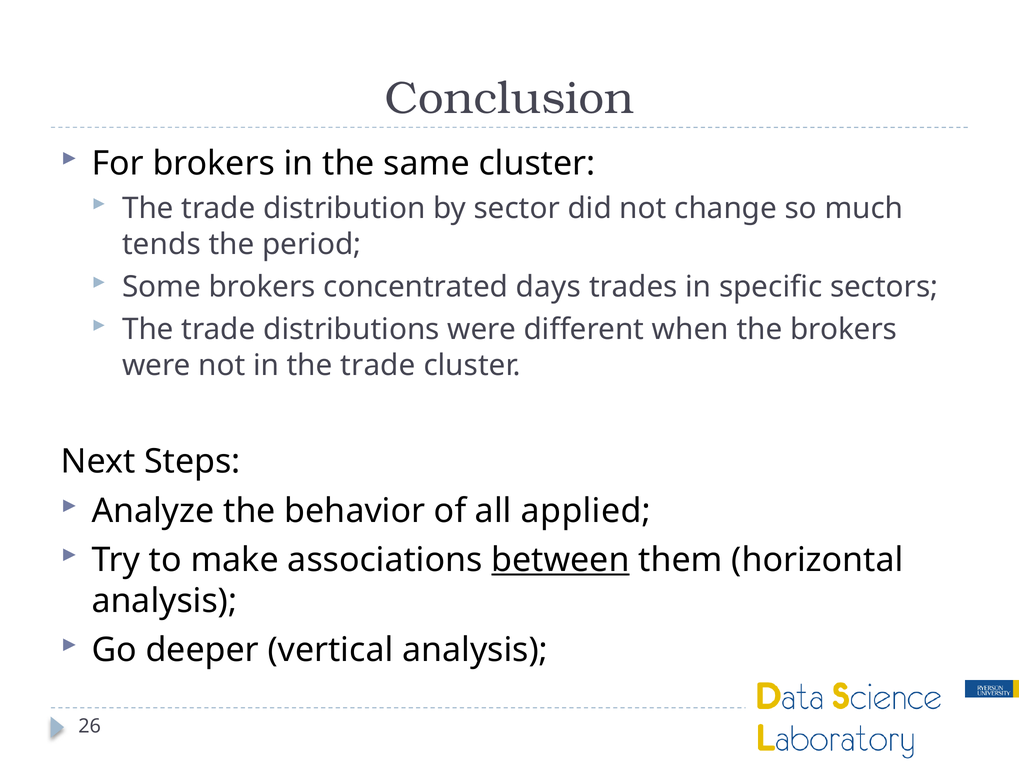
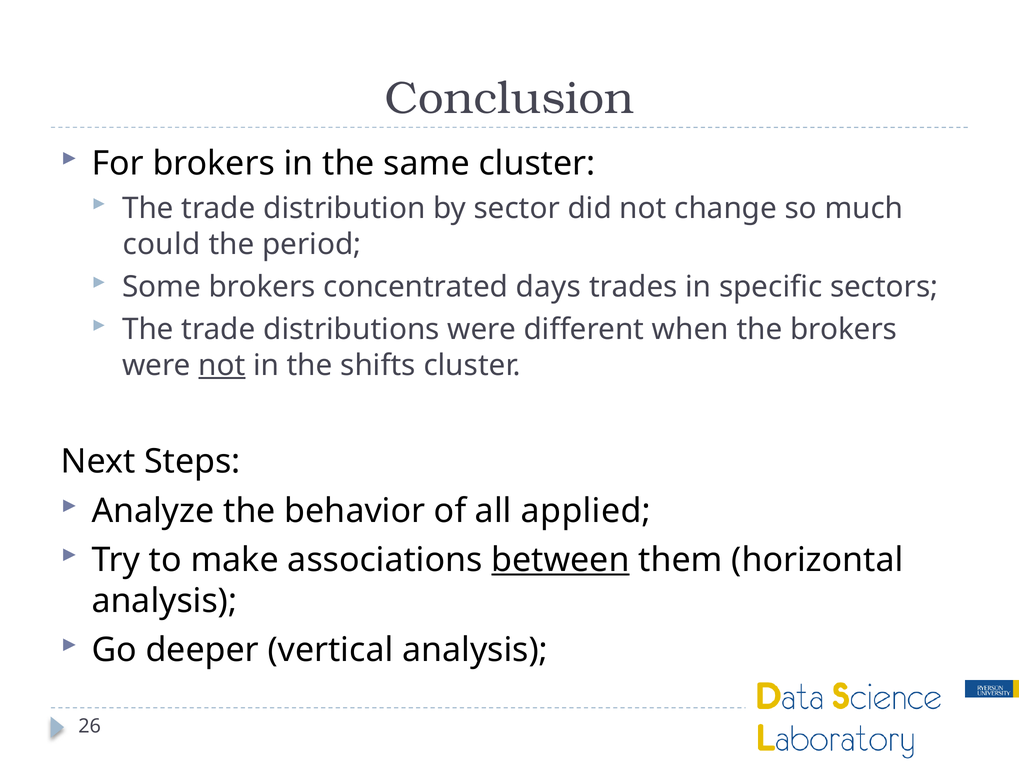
tends: tends -> could
not at (222, 365) underline: none -> present
in the trade: trade -> shifts
